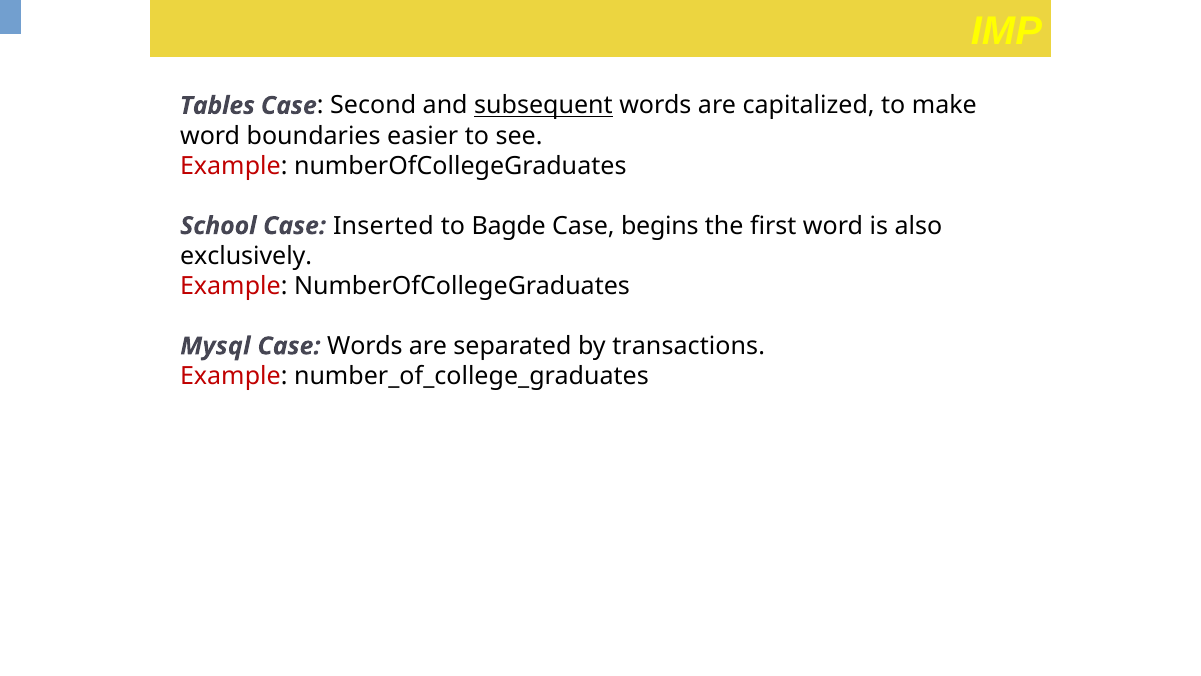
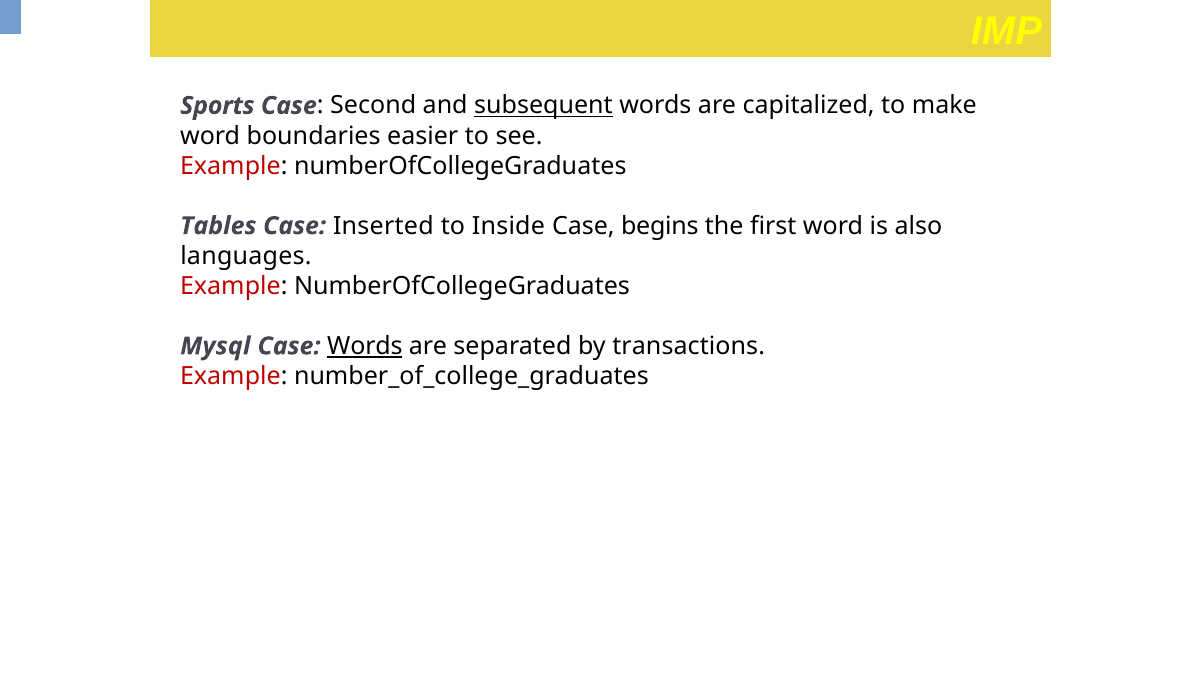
Tables: Tables -> Sports
School: School -> Tables
Bagde: Bagde -> Inside
exclusively: exclusively -> languages
Words at (365, 346) underline: none -> present
